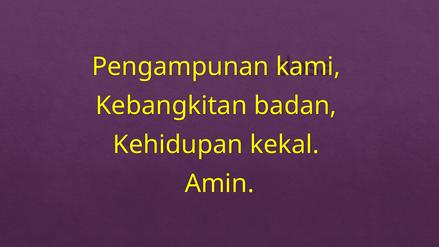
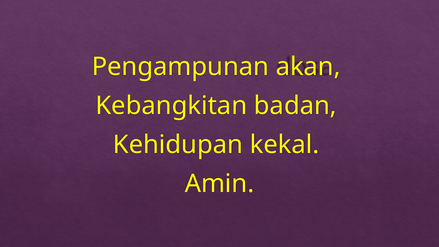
kami: kami -> akan
